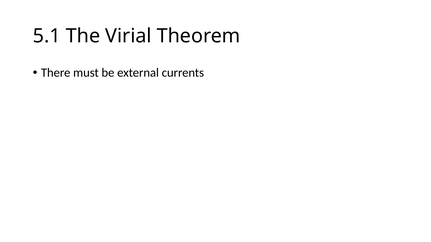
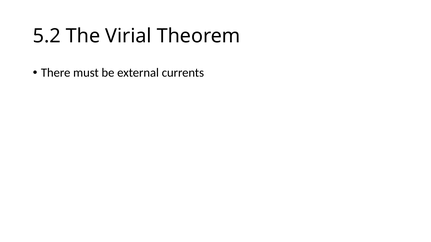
5.1: 5.1 -> 5.2
